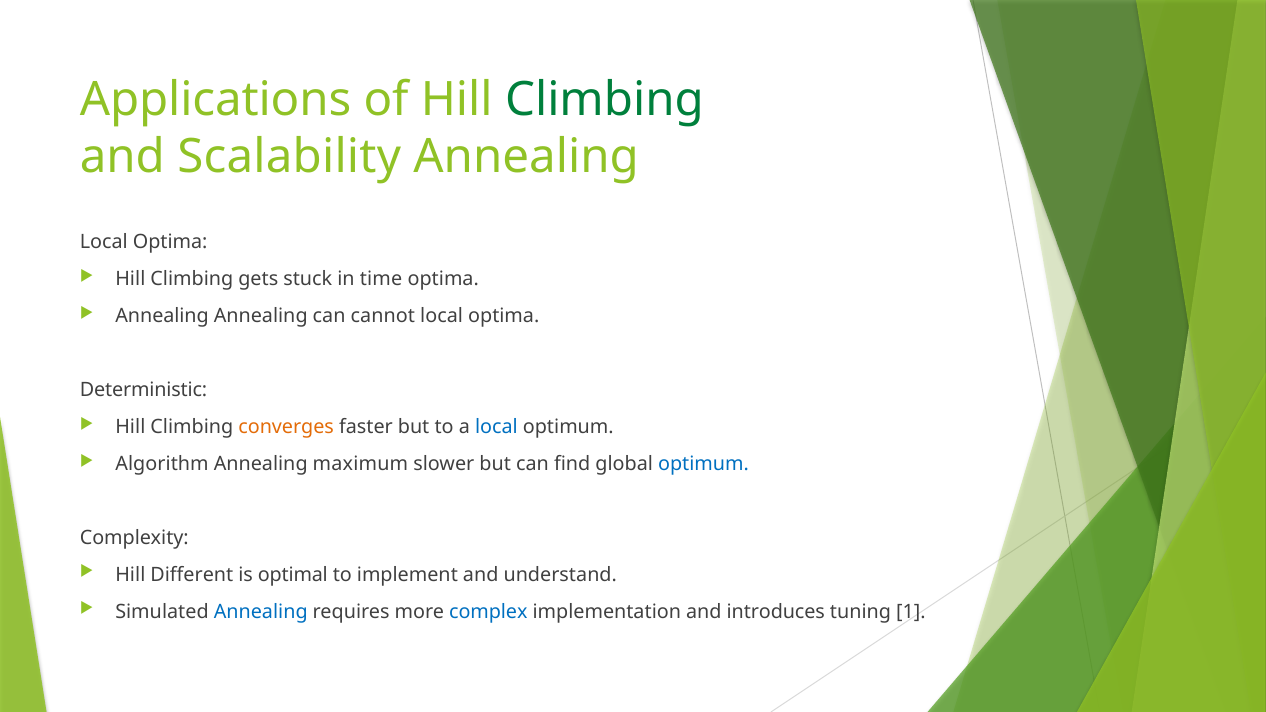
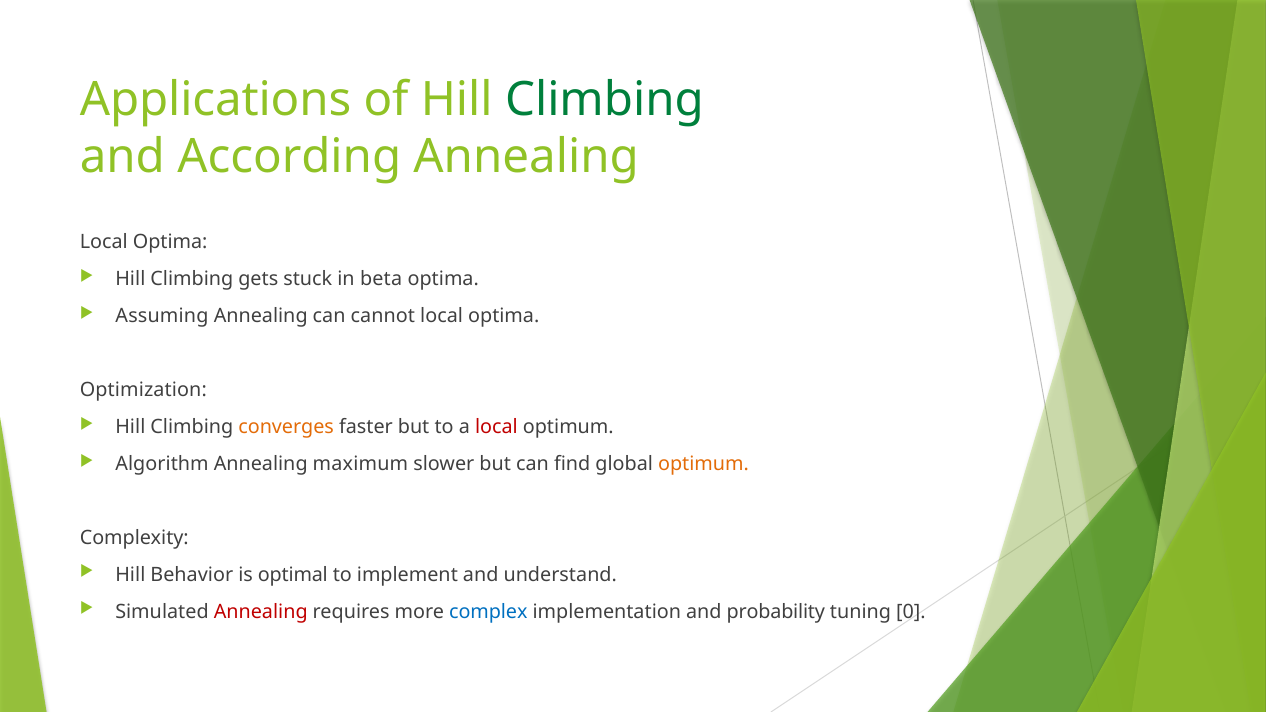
Scalability: Scalability -> According
time: time -> beta
Annealing at (162, 316): Annealing -> Assuming
Deterministic: Deterministic -> Optimization
local at (496, 427) colour: blue -> red
optimum at (704, 464) colour: blue -> orange
Different: Different -> Behavior
Annealing at (261, 612) colour: blue -> red
introduces: introduces -> probability
1: 1 -> 0
